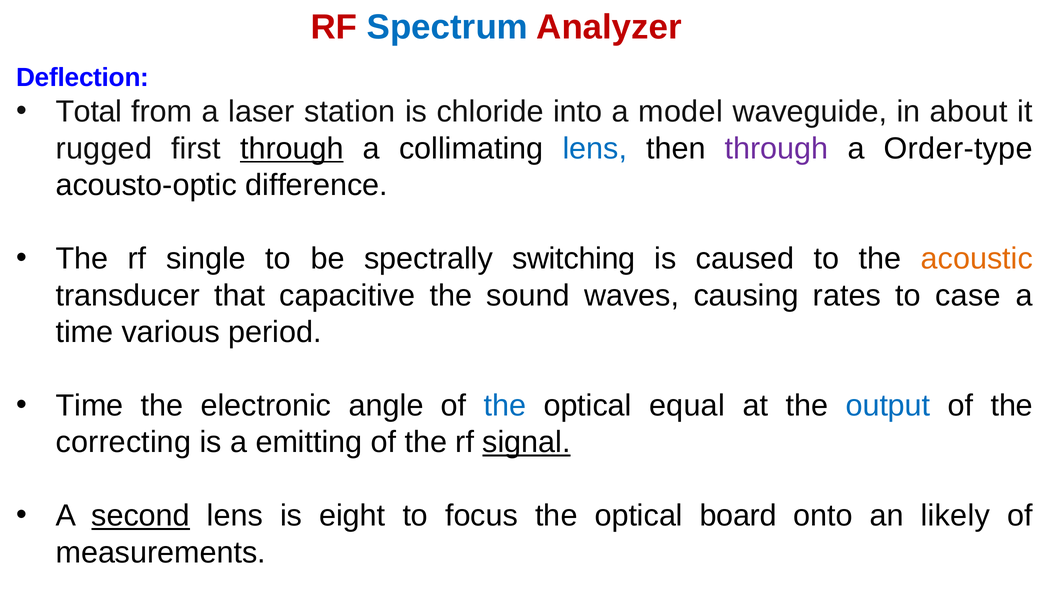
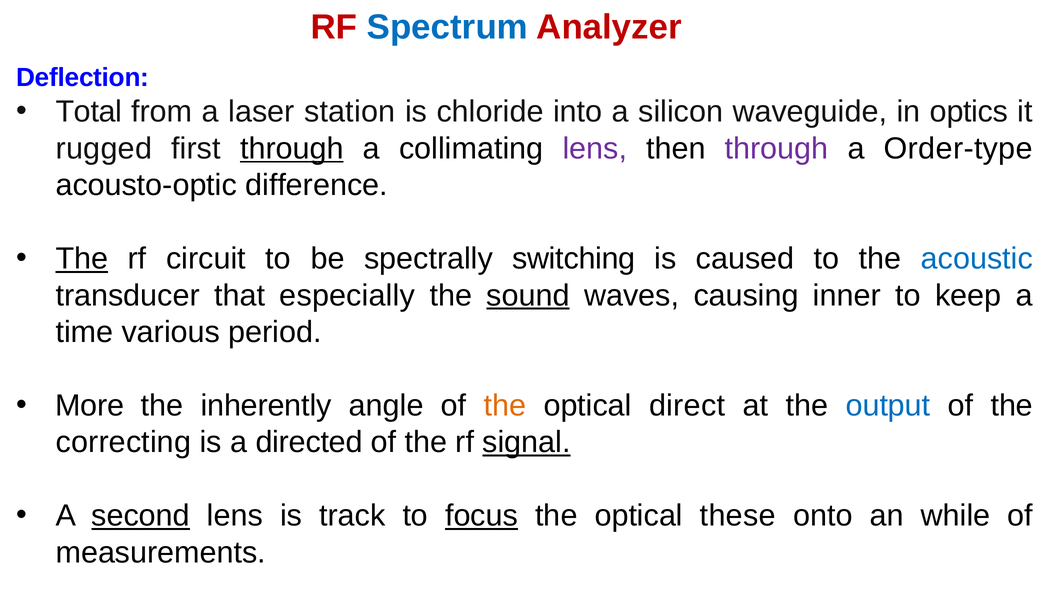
model: model -> silicon
about: about -> optics
lens at (595, 148) colour: blue -> purple
The at (82, 259) underline: none -> present
single: single -> circuit
acoustic colour: orange -> blue
capacitive: capacitive -> especially
sound underline: none -> present
rates: rates -> inner
case: case -> keep
Time at (90, 405): Time -> More
electronic: electronic -> inherently
the at (505, 405) colour: blue -> orange
equal: equal -> direct
emitting: emitting -> directed
eight: eight -> track
focus underline: none -> present
board: board -> these
likely: likely -> while
